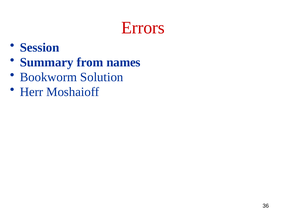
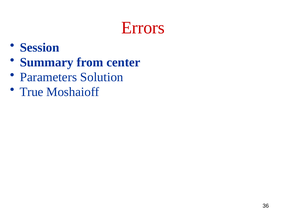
names: names -> center
Bookworm: Bookworm -> Parameters
Herr: Herr -> True
